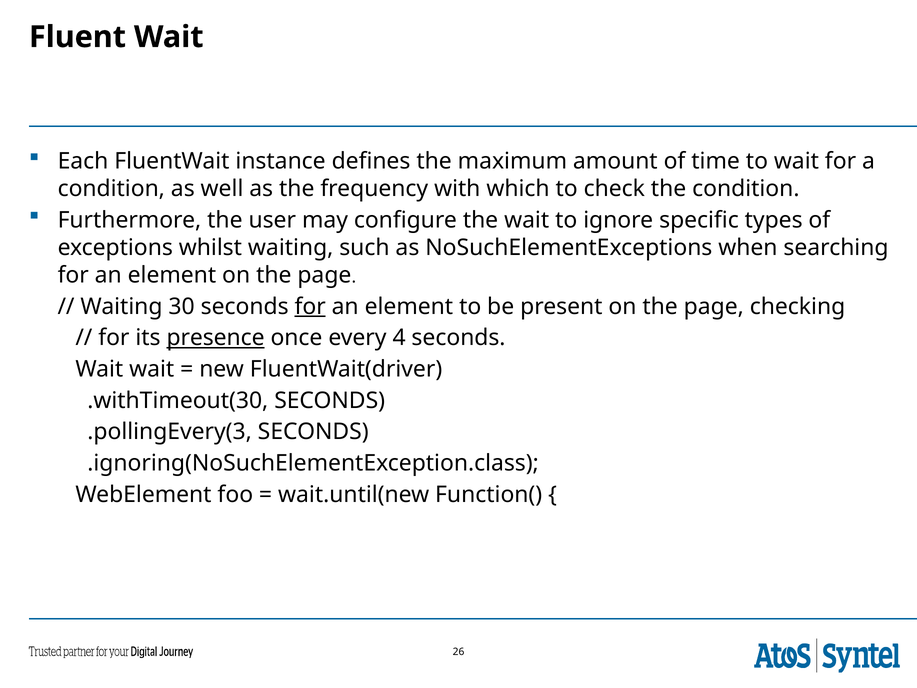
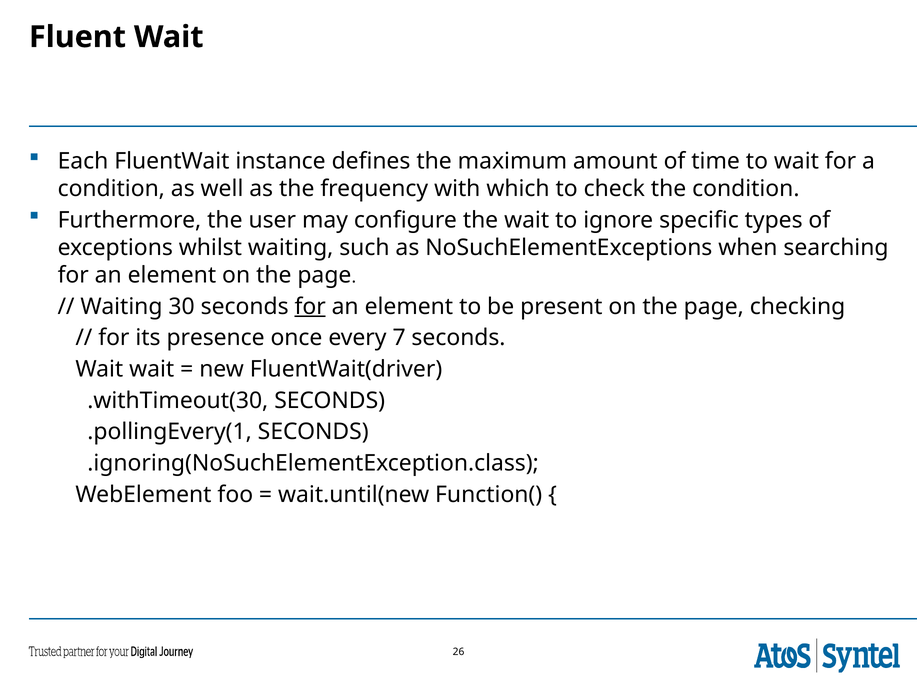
presence underline: present -> none
4: 4 -> 7
.pollingEvery(3: .pollingEvery(3 -> .pollingEvery(1
